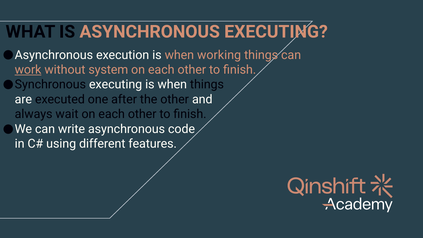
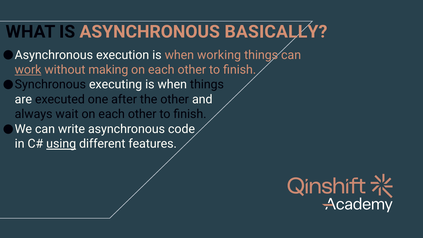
ASYNCHRONOUS EXECUTING: EXECUTING -> BASICALLY
system: system -> making
using underline: none -> present
